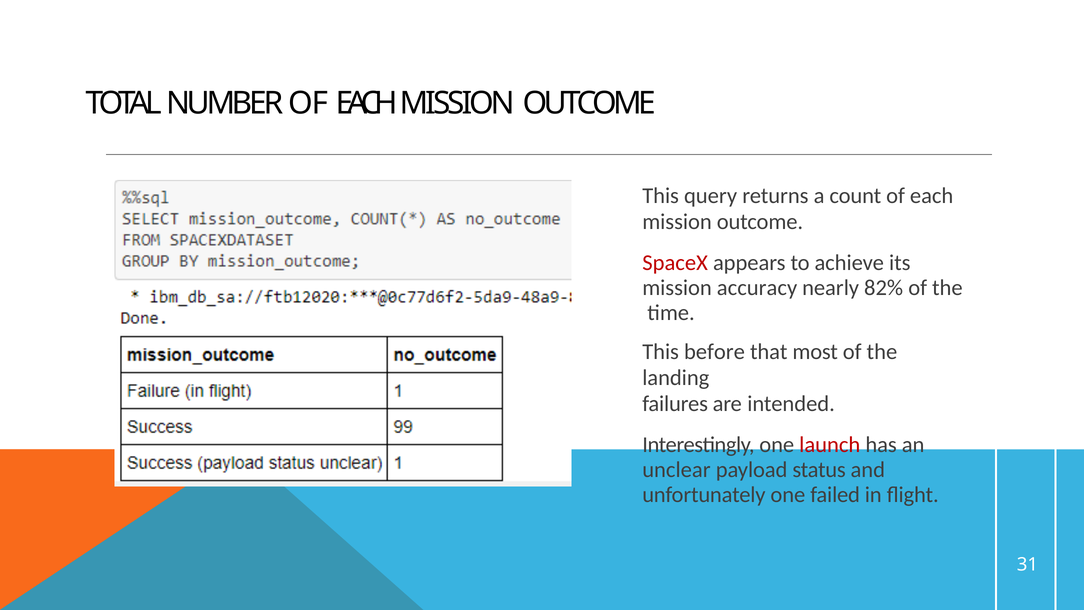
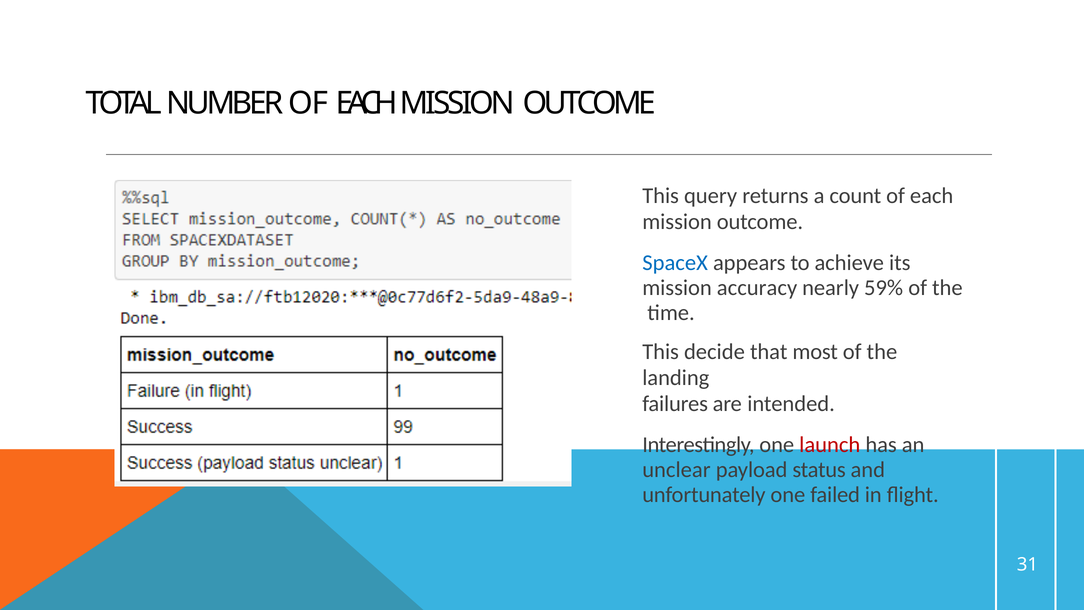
SpaceX colour: red -> blue
82%: 82% -> 59%
before: before -> decide
